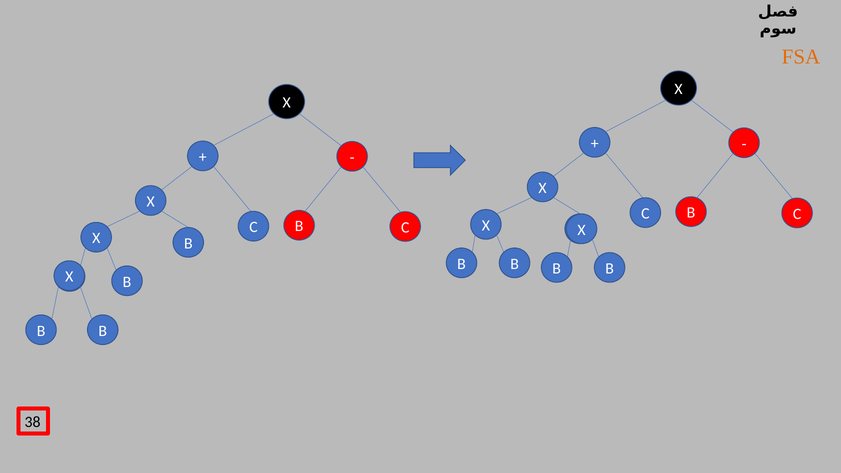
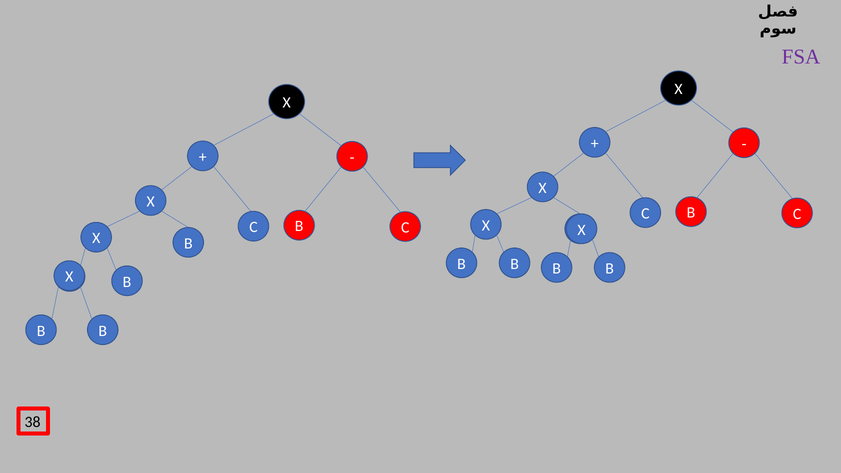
FSA colour: orange -> purple
